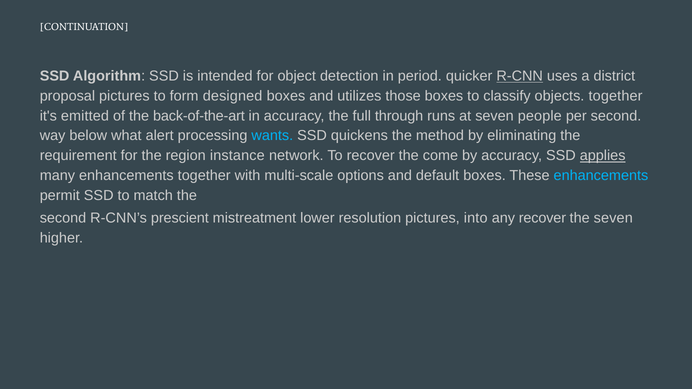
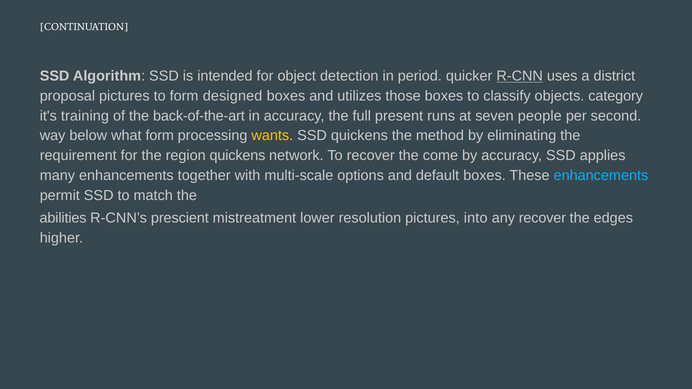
objects together: together -> category
emitted: emitted -> training
through: through -> present
what alert: alert -> form
wants colour: light blue -> yellow
region instance: instance -> quickens
applies underline: present -> none
second at (63, 218): second -> abilities
the seven: seven -> edges
